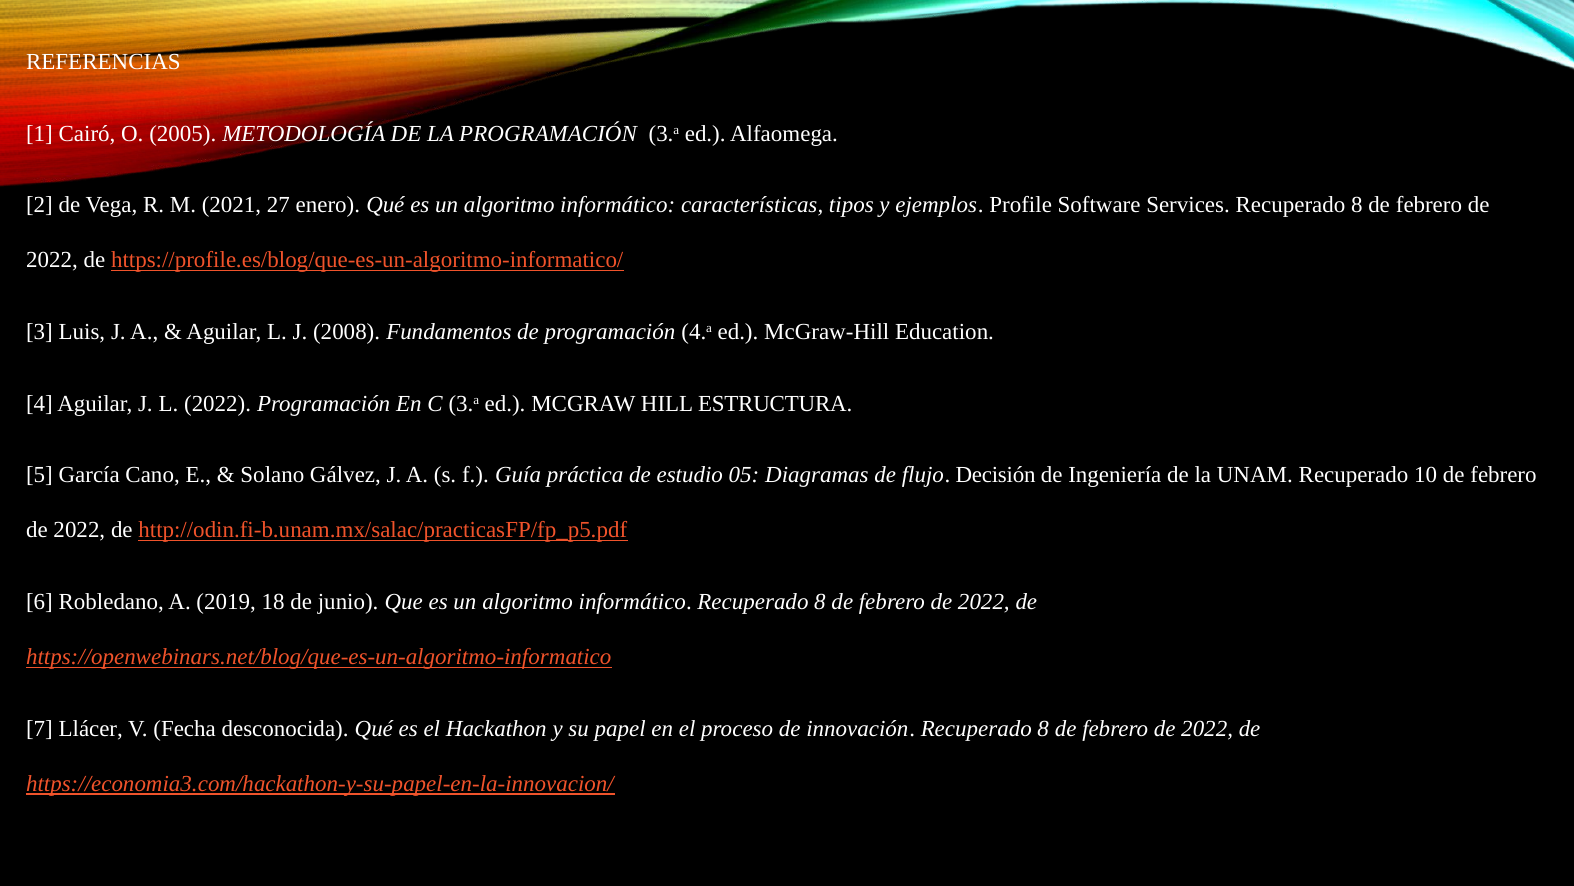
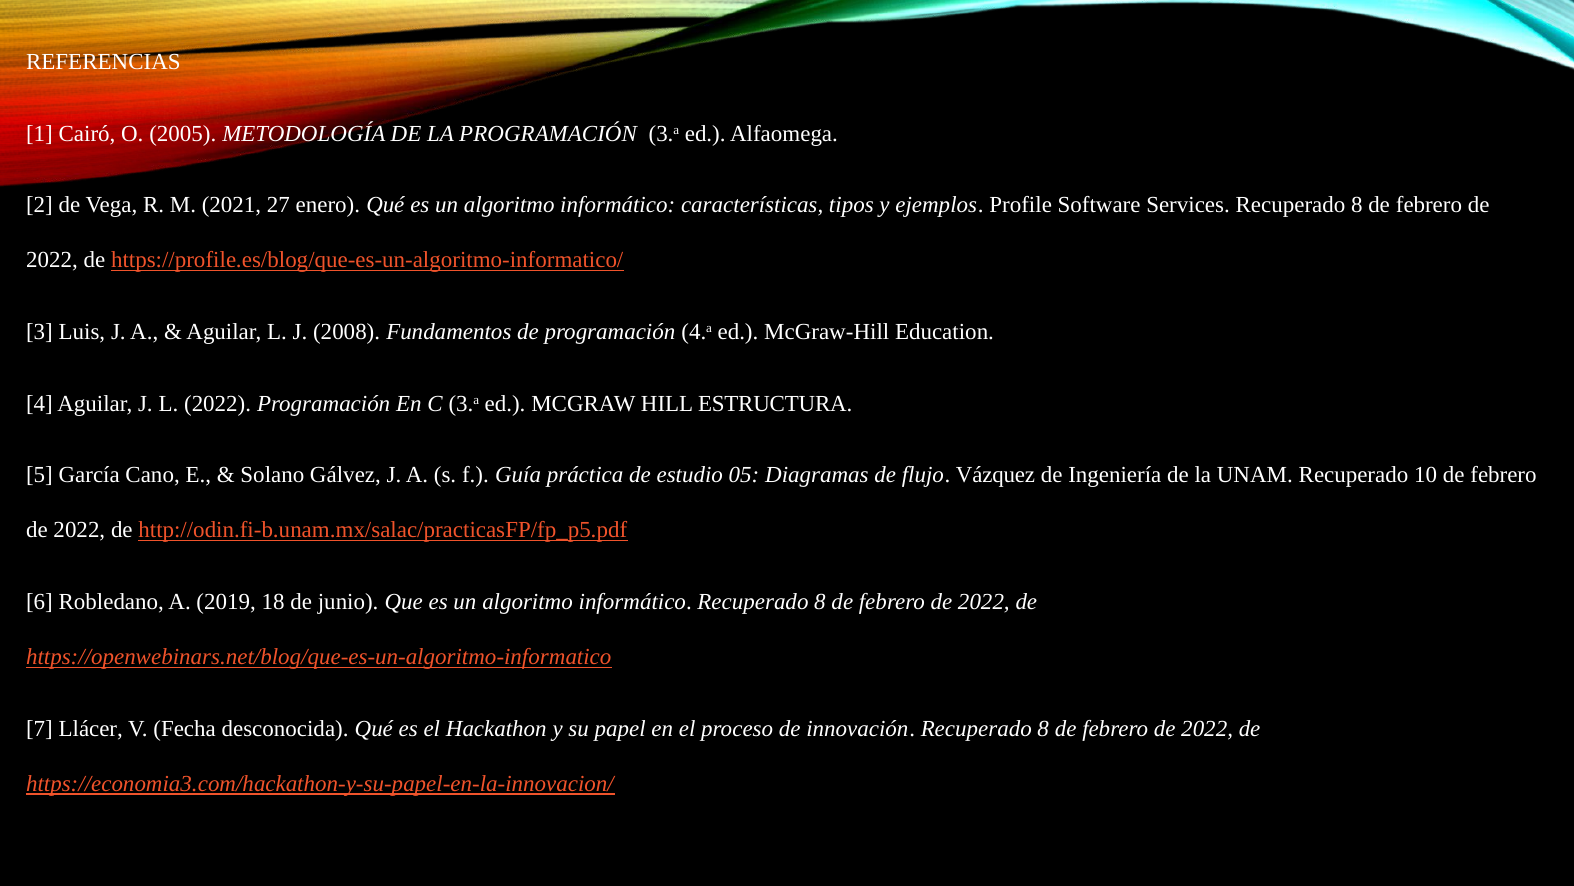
Decisión: Decisión -> Vázquez
